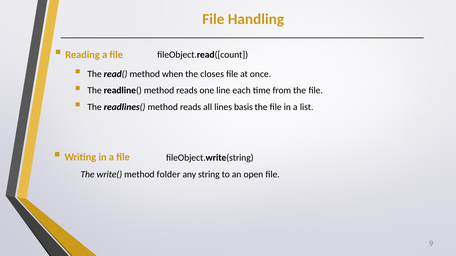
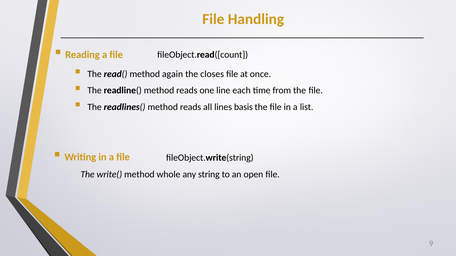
when: when -> again
folder: folder -> whole
